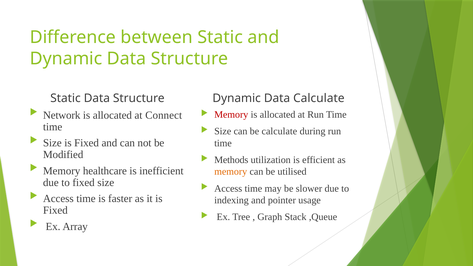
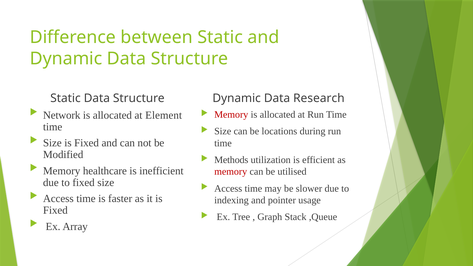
Data Calculate: Calculate -> Research
Connect: Connect -> Element
be calculate: calculate -> locations
memory at (231, 172) colour: orange -> red
